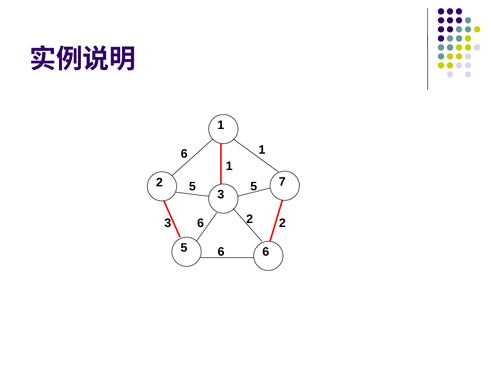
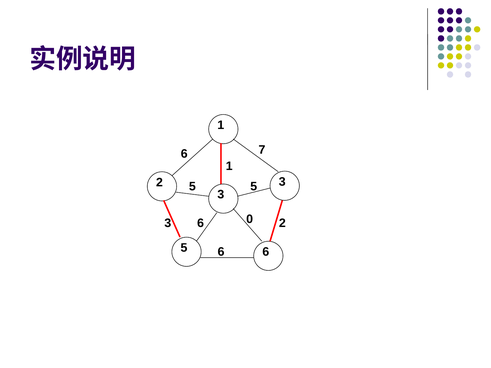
1 at (262, 150): 1 -> 7
2 7: 7 -> 3
3 2: 2 -> 0
